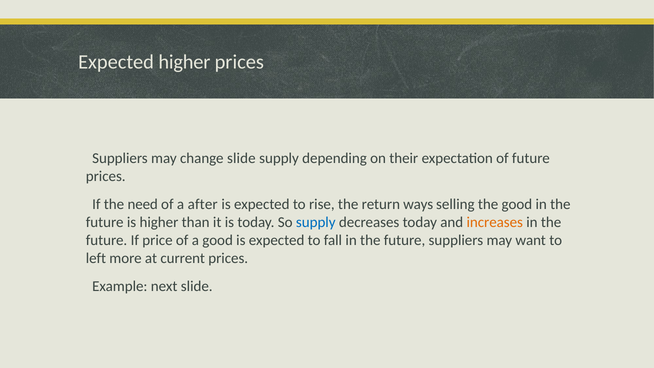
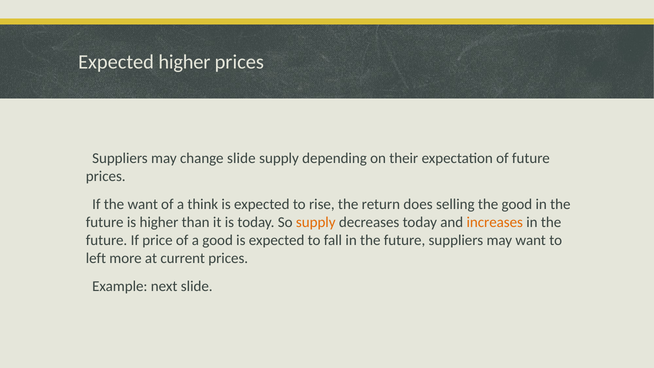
the need: need -> want
after: after -> think
ways: ways -> does
supply at (316, 222) colour: blue -> orange
